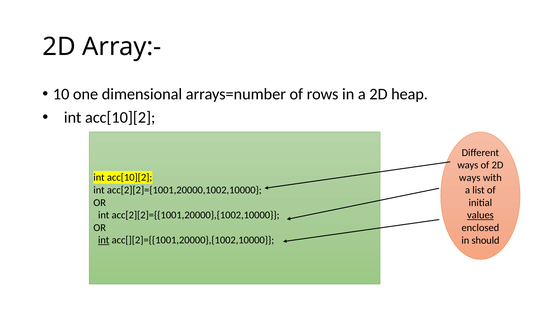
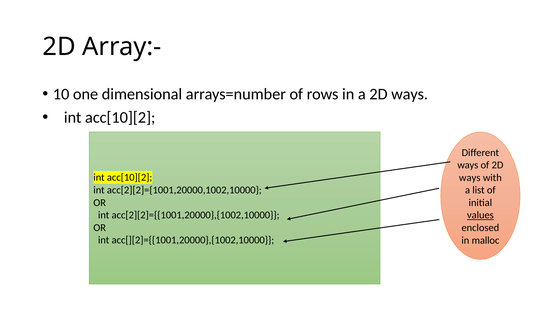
a 2D heap: heap -> ways
int at (104, 240) underline: present -> none
should: should -> malloc
